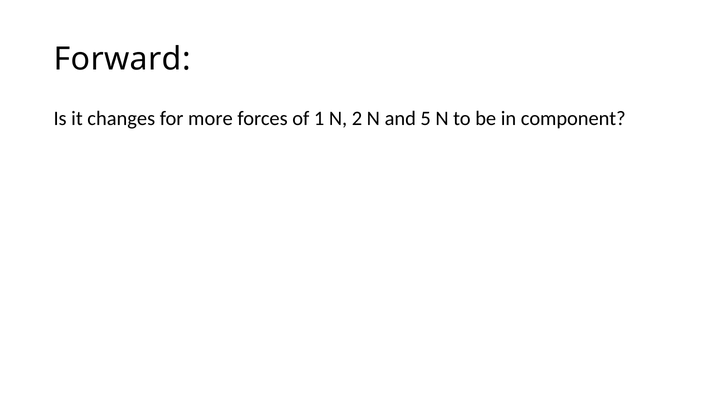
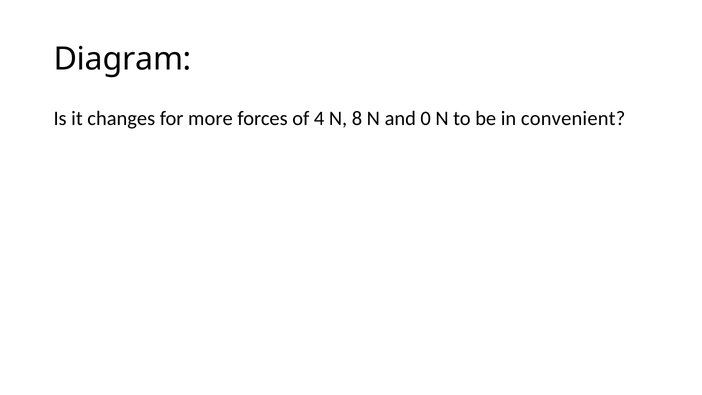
Forward: Forward -> Diagram
1: 1 -> 4
2: 2 -> 8
5: 5 -> 0
component: component -> convenient
